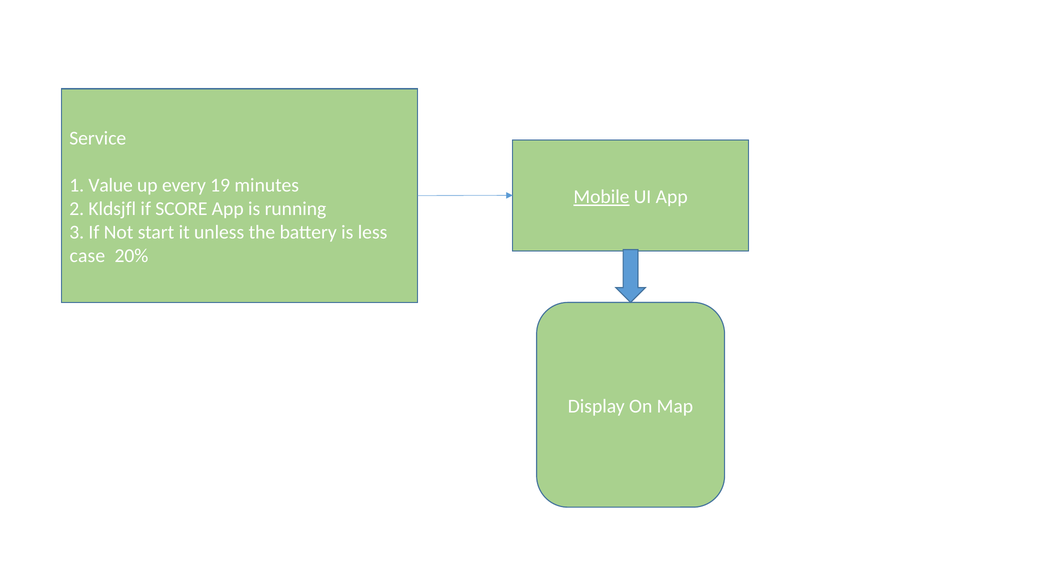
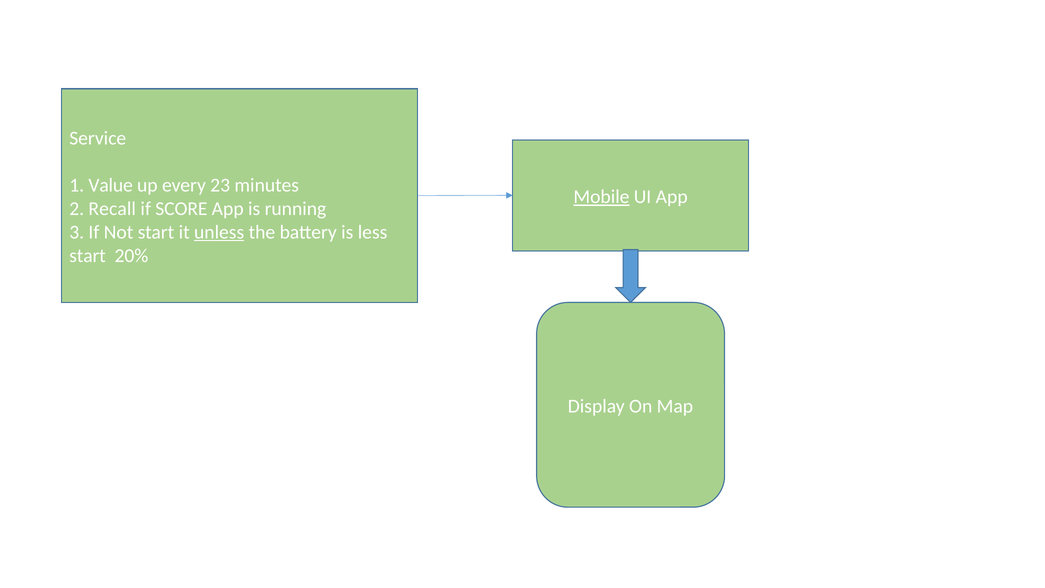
19: 19 -> 23
Kldsjfl: Kldsjfl -> Recall
unless underline: none -> present
case at (87, 256): case -> start
